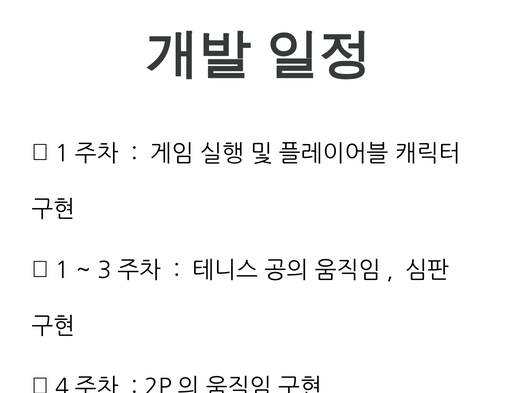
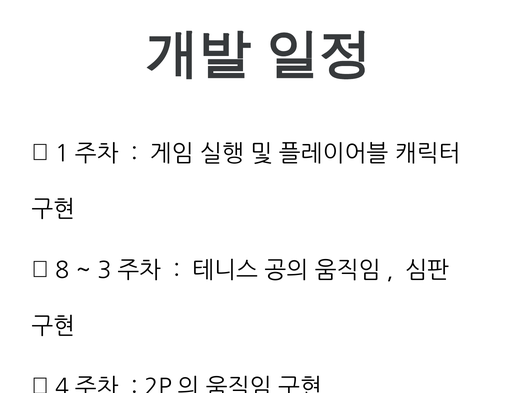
1: 1 -> 8
